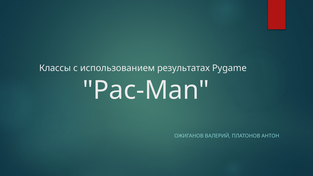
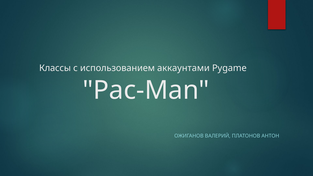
результатах: результатах -> аккаунтами
